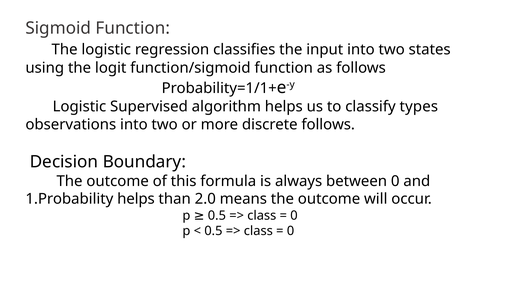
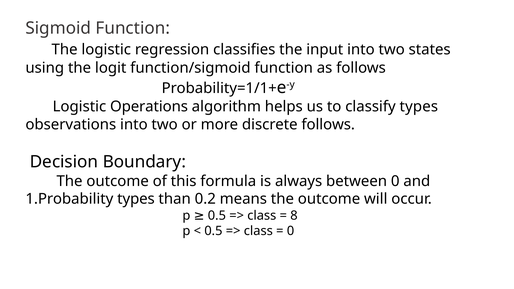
Supervised: Supervised -> Operations
1.Probability helps: helps -> types
2.0: 2.0 -> 0.2
0 at (294, 216): 0 -> 8
